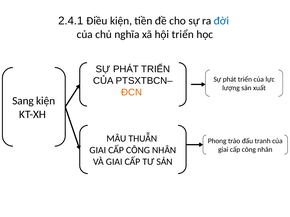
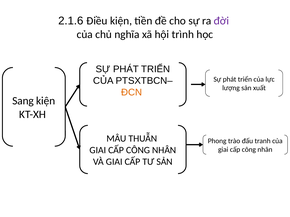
2.4.1: 2.4.1 -> 2.1.6
đời colour: blue -> purple
hội triển: triển -> trình
